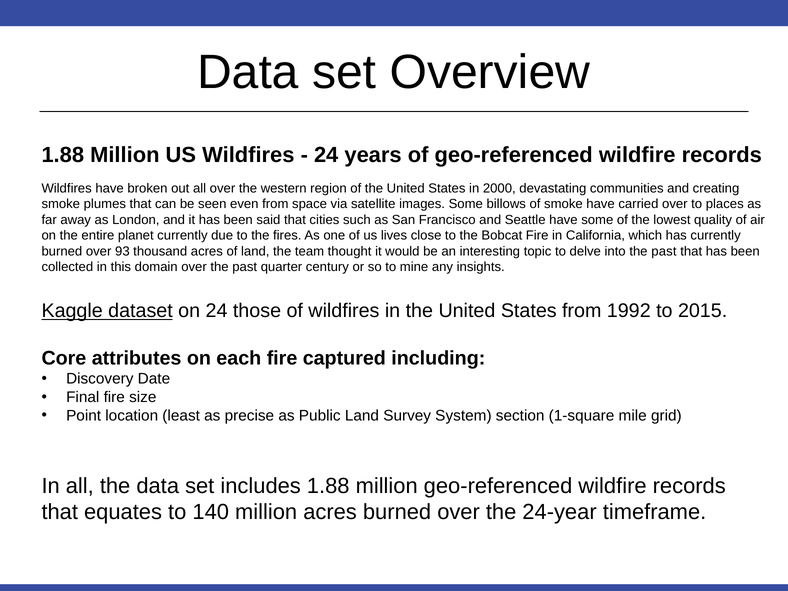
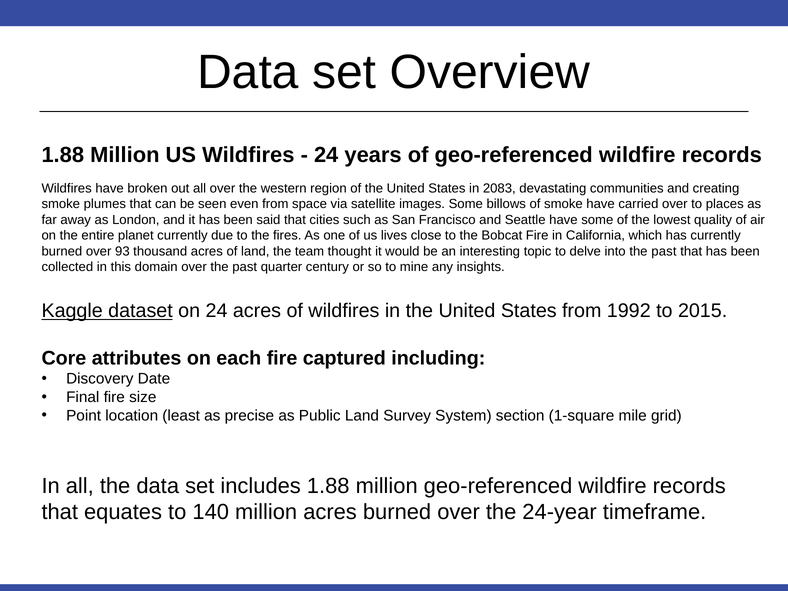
2000: 2000 -> 2083
24 those: those -> acres
